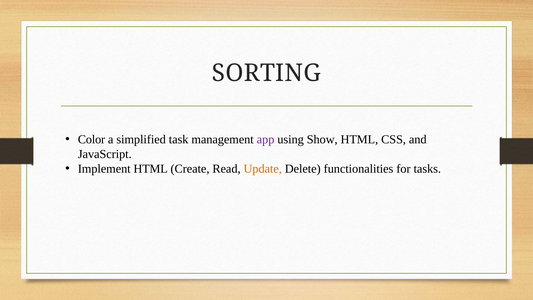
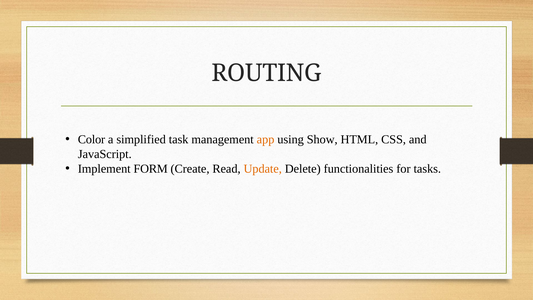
SORTING: SORTING -> ROUTING
app colour: purple -> orange
Implement HTML: HTML -> FORM
